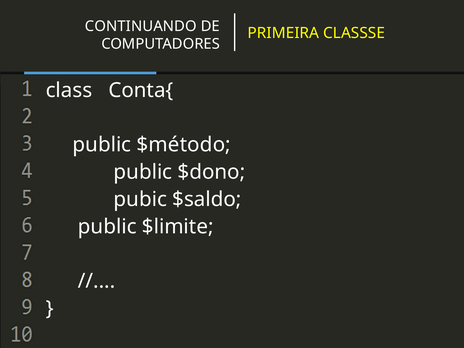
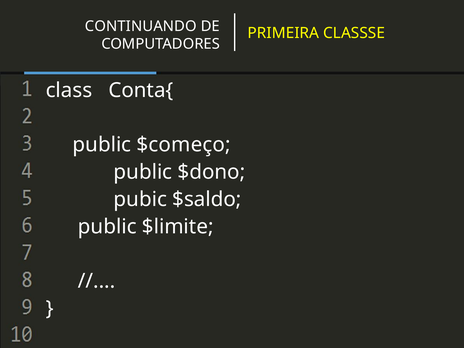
$método: $método -> $começo
